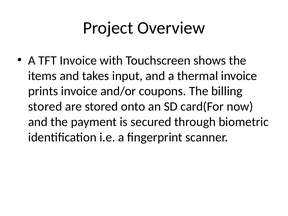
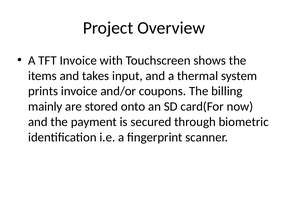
thermal invoice: invoice -> system
stored at (45, 107): stored -> mainly
